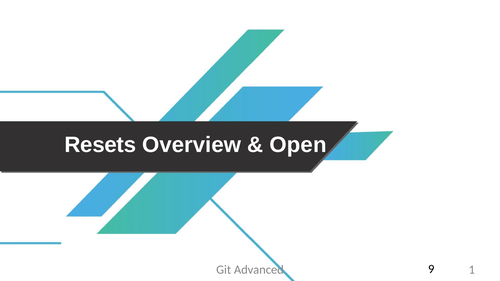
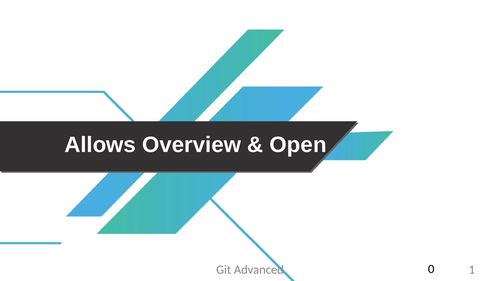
Resets: Resets -> Allows
9: 9 -> 0
